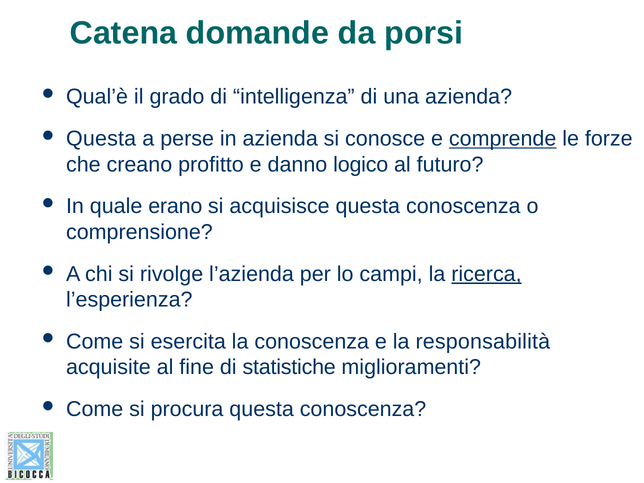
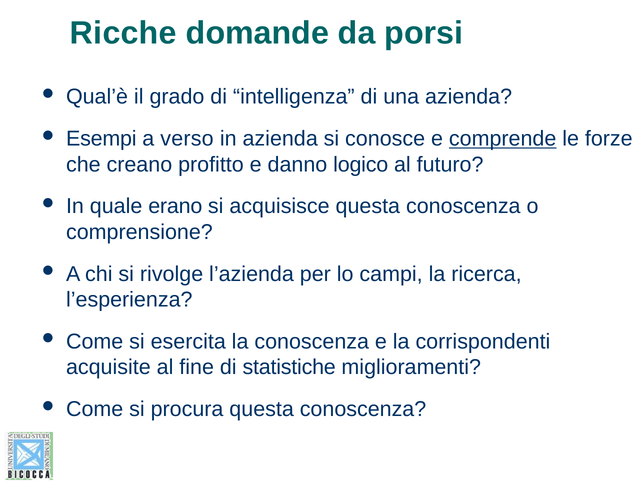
Catena: Catena -> Ricche
Questa at (101, 139): Questa -> Esempi
perse: perse -> verso
ricerca underline: present -> none
responsabilità: responsabilità -> corrispondenti
